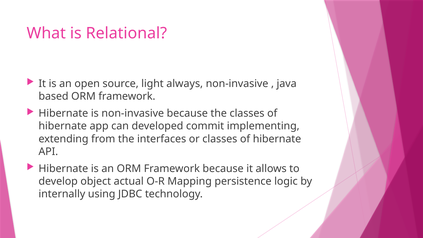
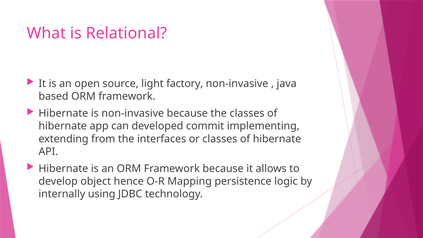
always: always -> factory
actual: actual -> hence
